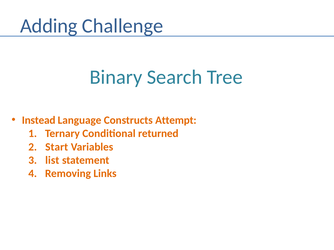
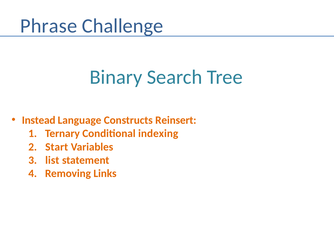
Adding: Adding -> Phrase
Attempt: Attempt -> Reinsert
returned: returned -> indexing
